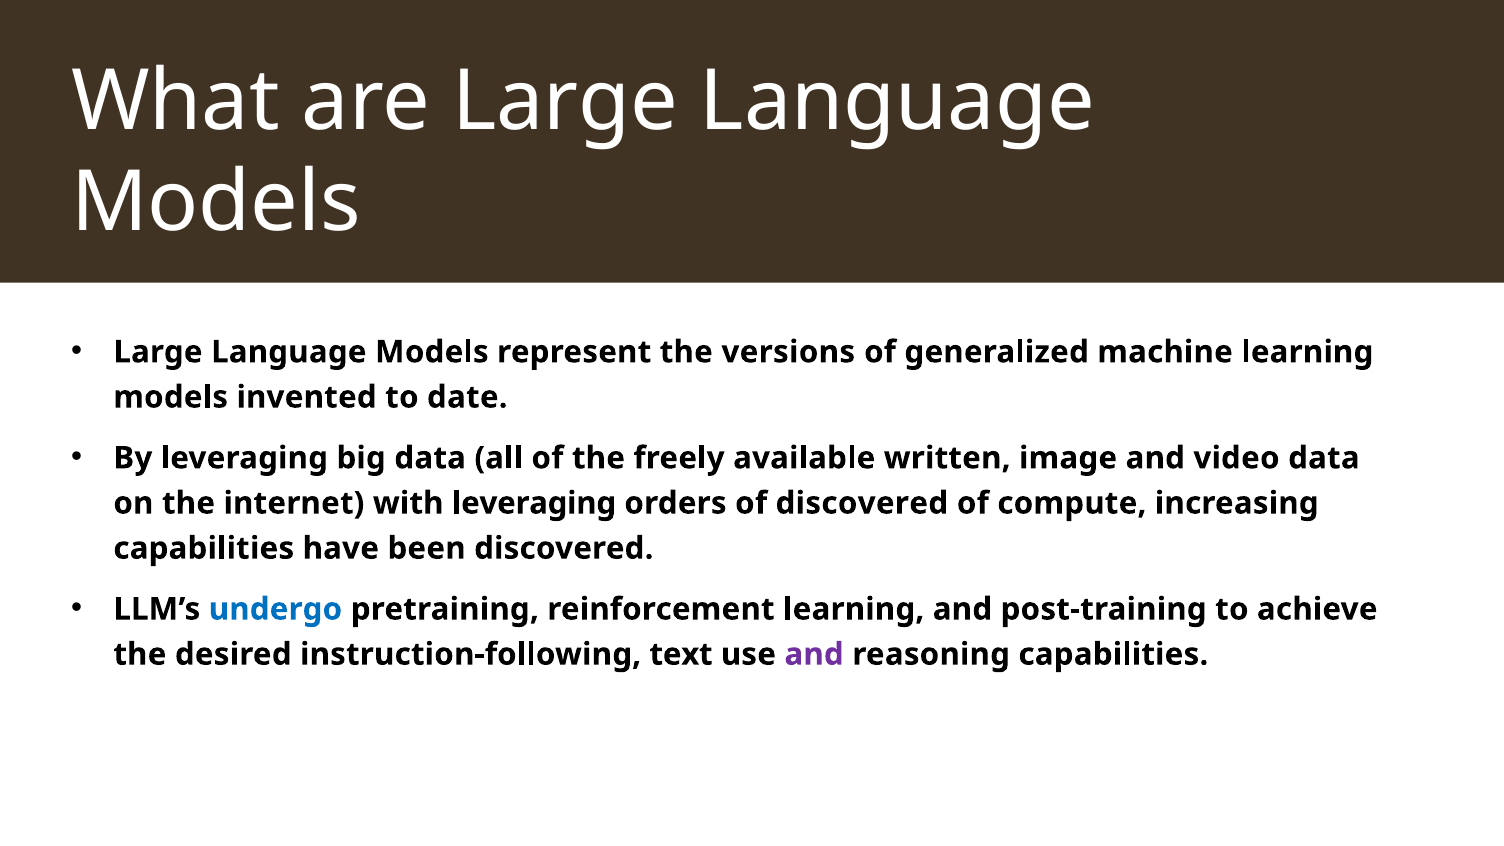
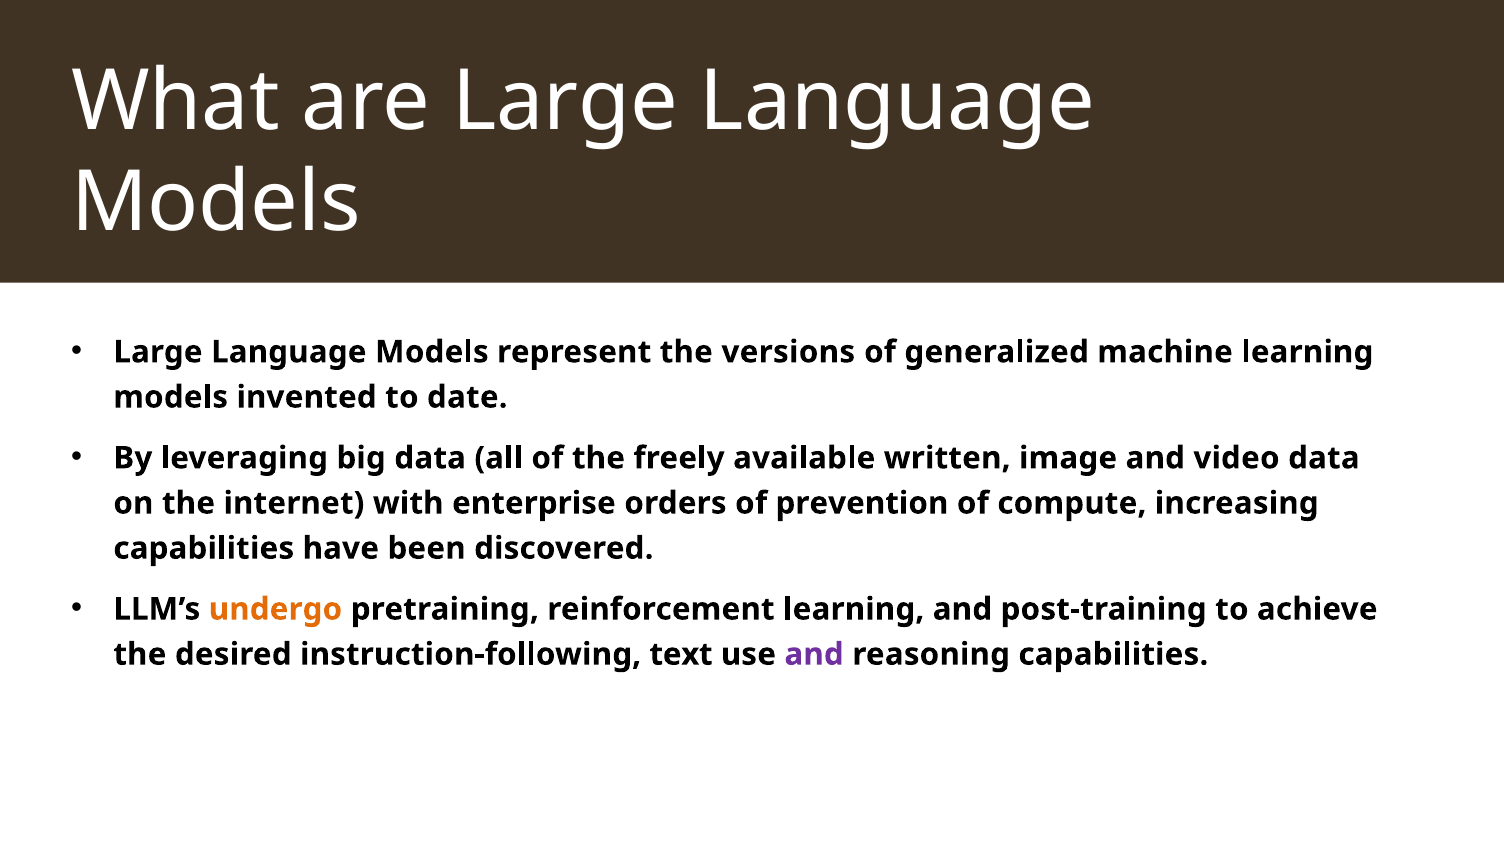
with leveraging: leveraging -> enterprise
of discovered: discovered -> prevention
undergo colour: blue -> orange
